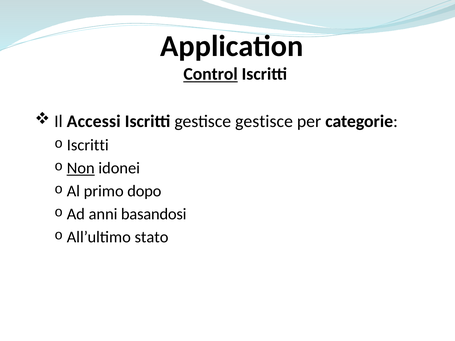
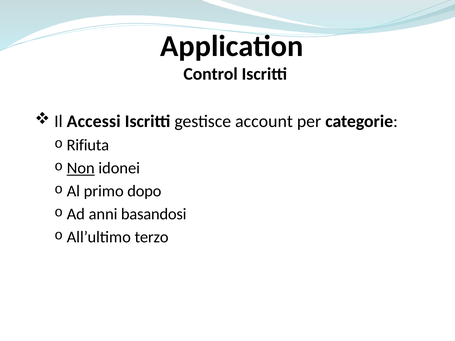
Control underline: present -> none
gestisce gestisce: gestisce -> account
Iscritti at (88, 145): Iscritti -> Rifiuta
stato: stato -> terzo
